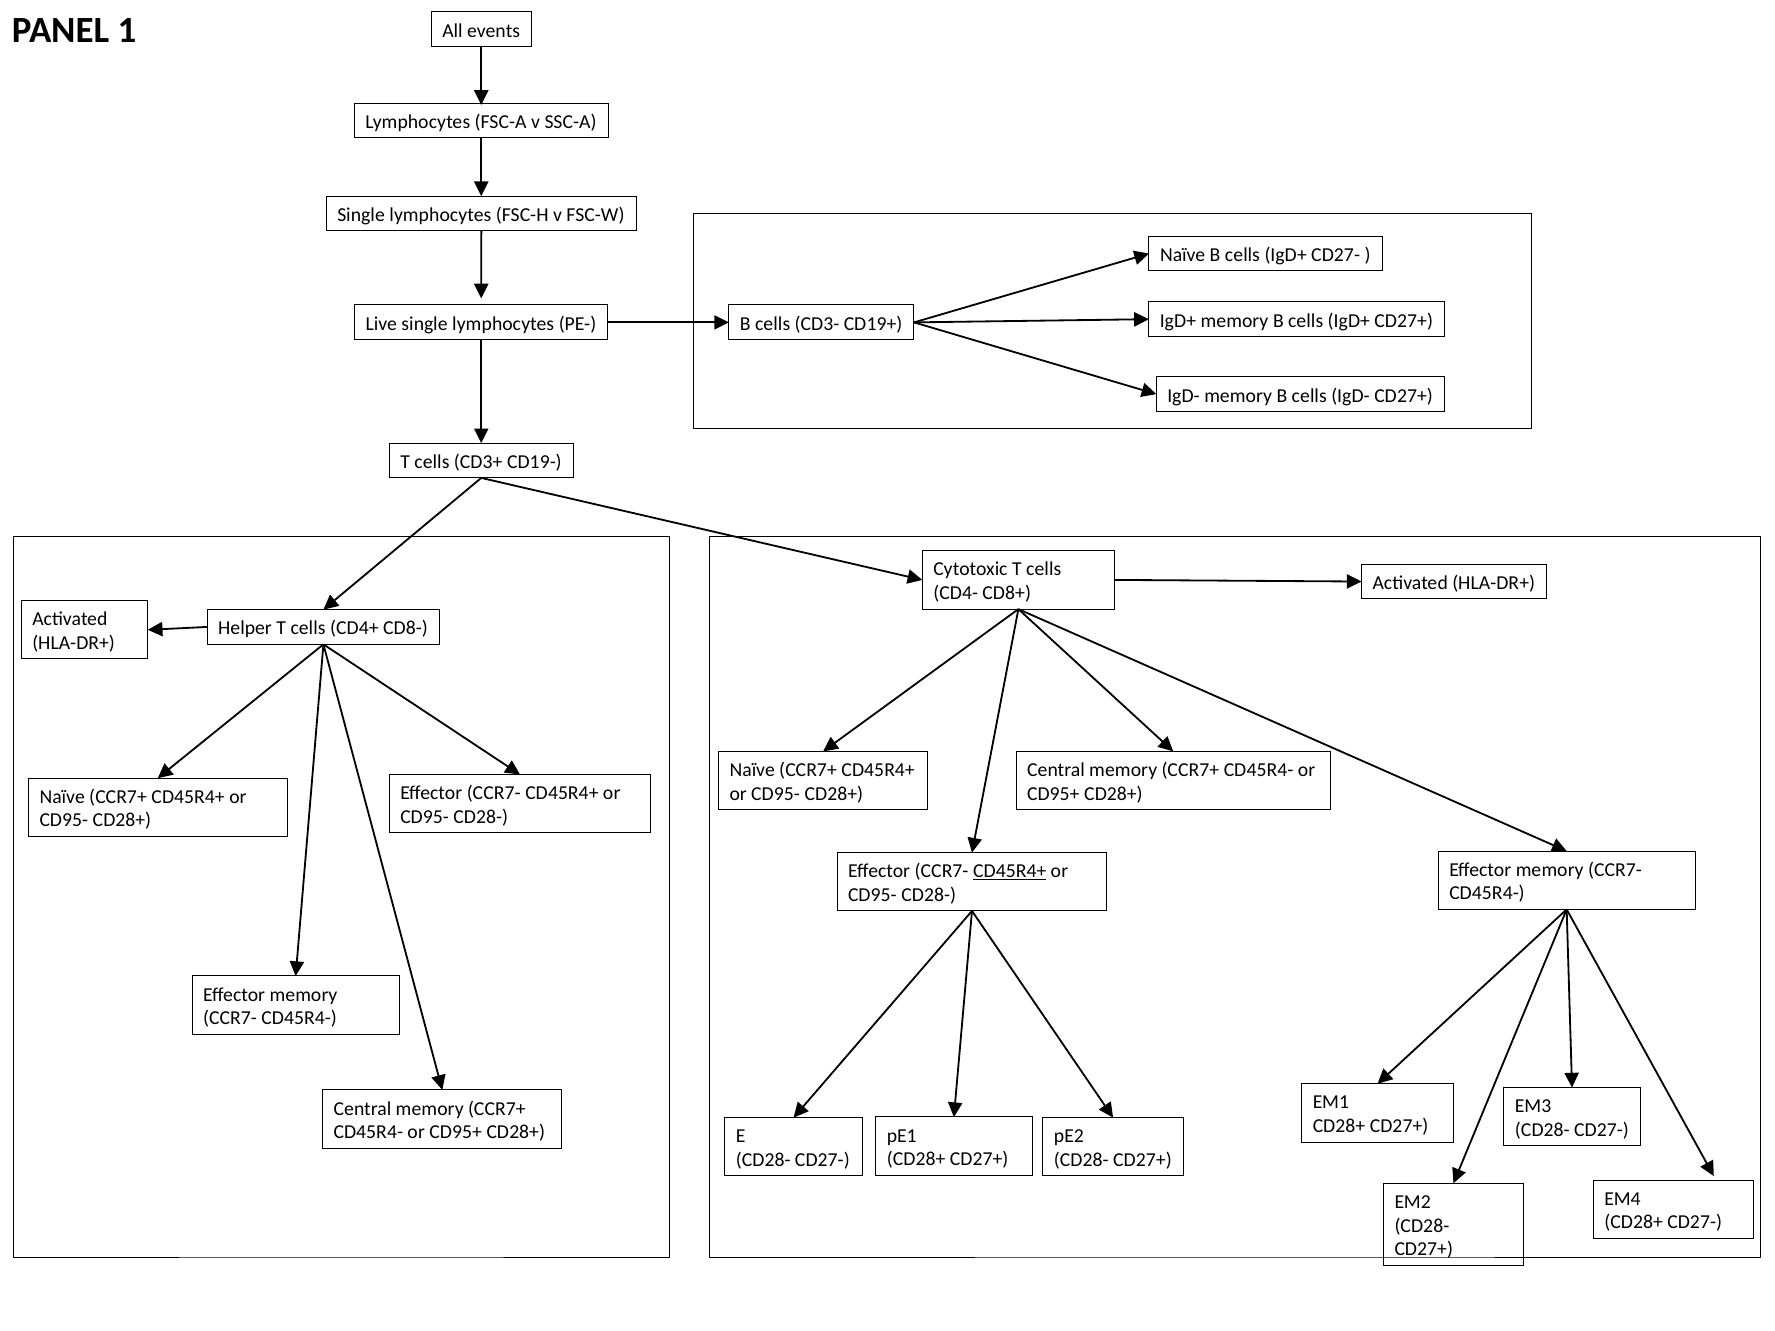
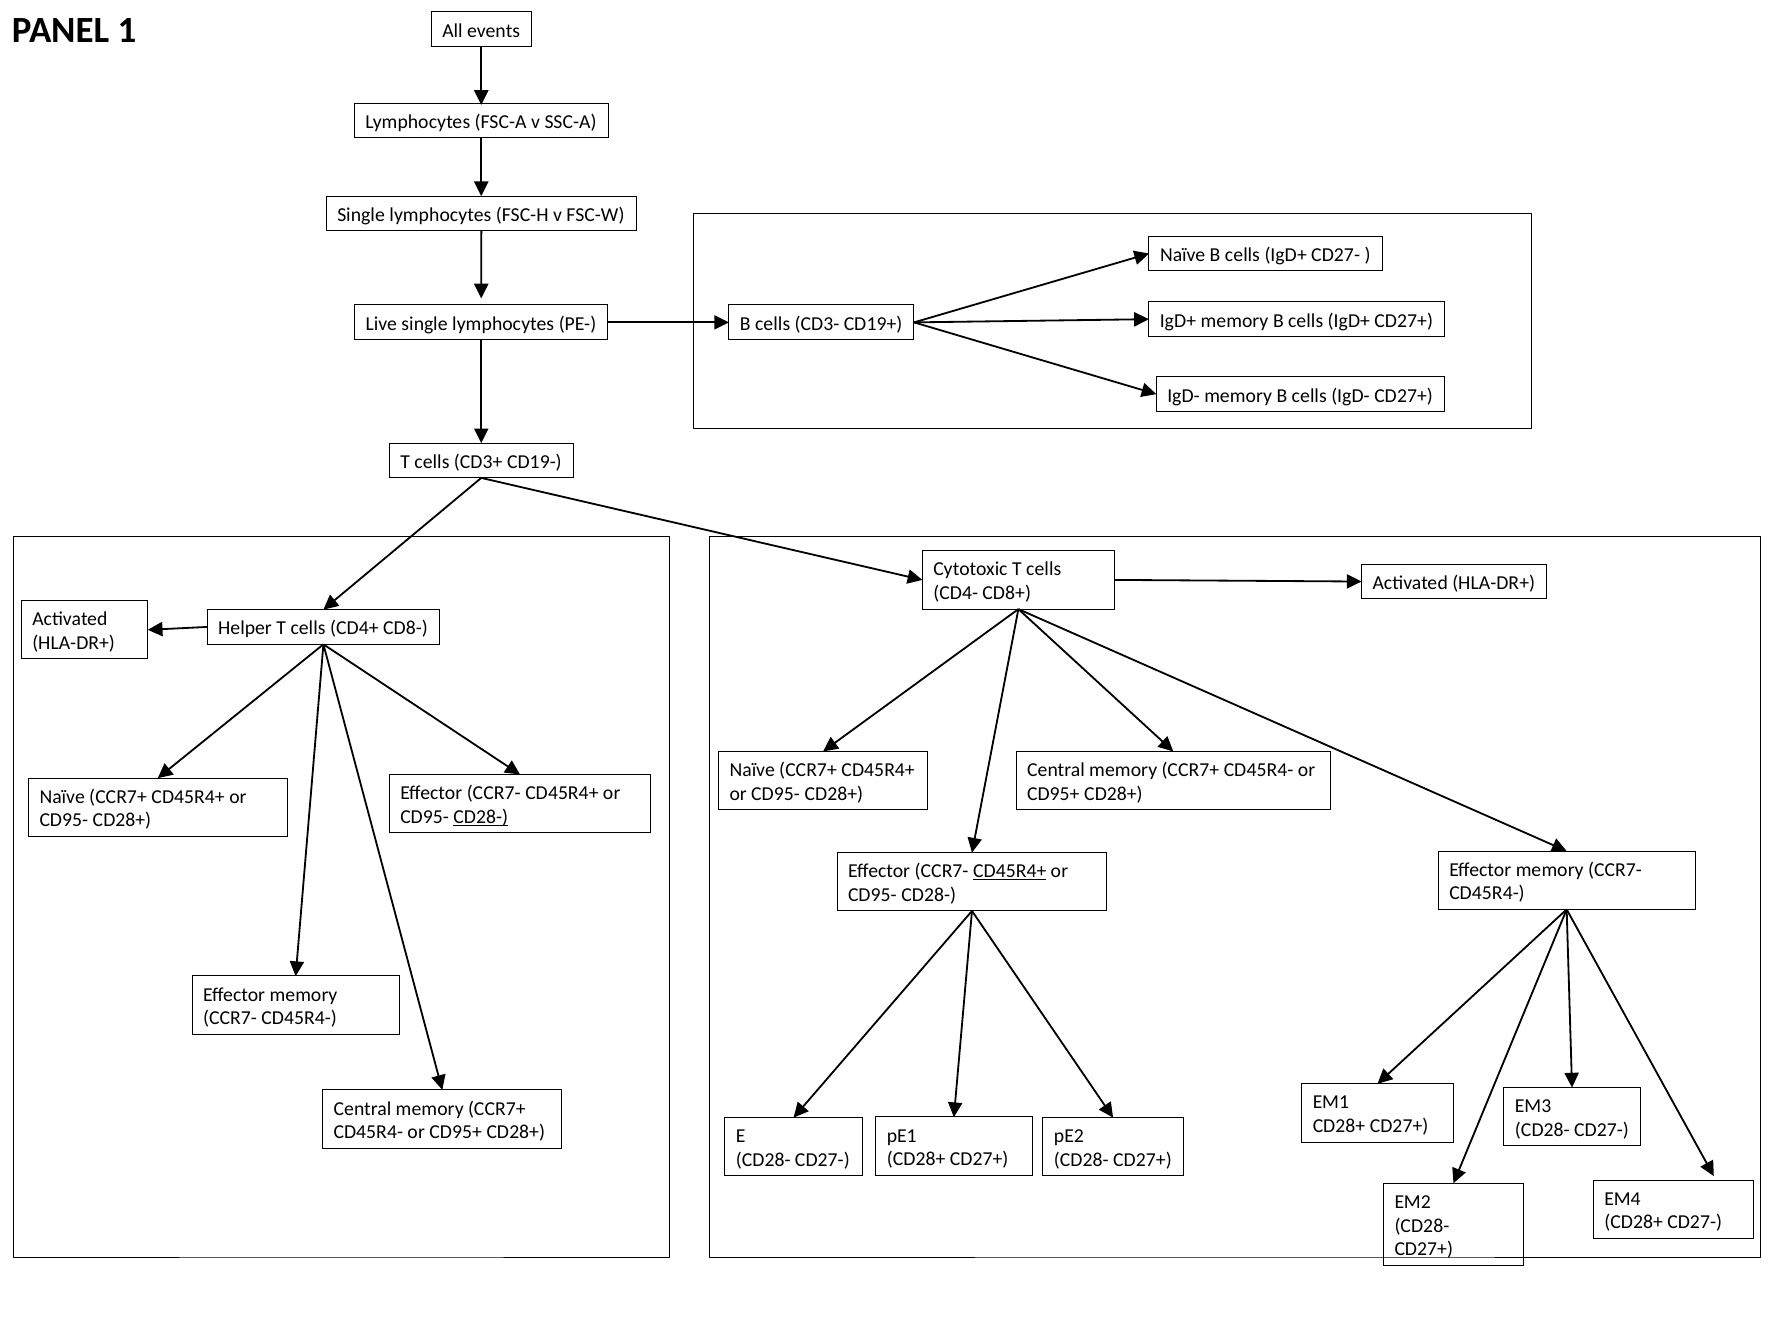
CD28- at (481, 817) underline: none -> present
